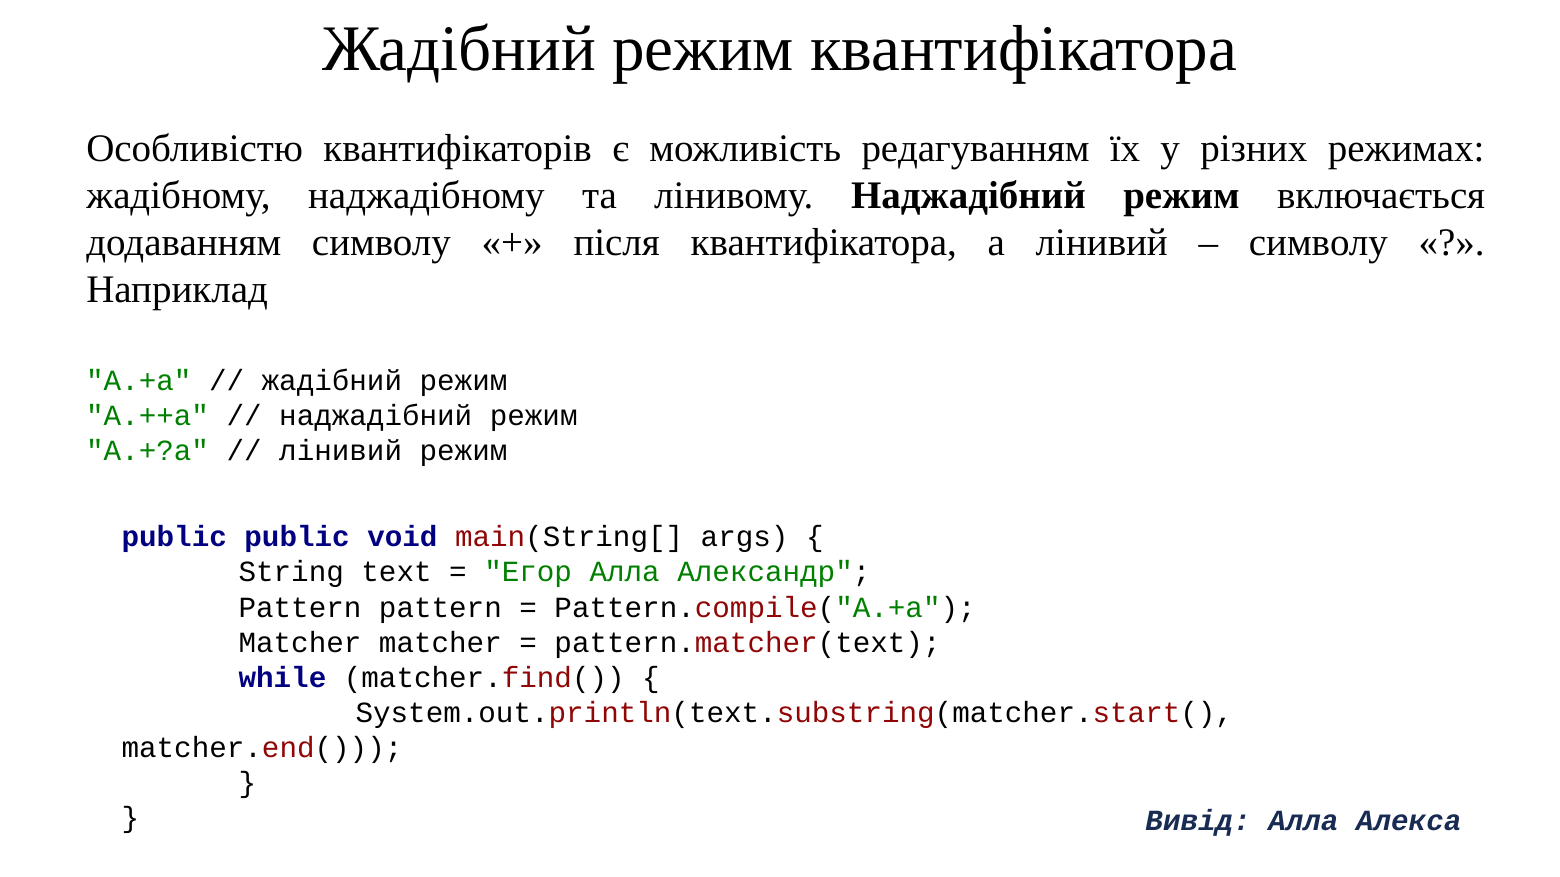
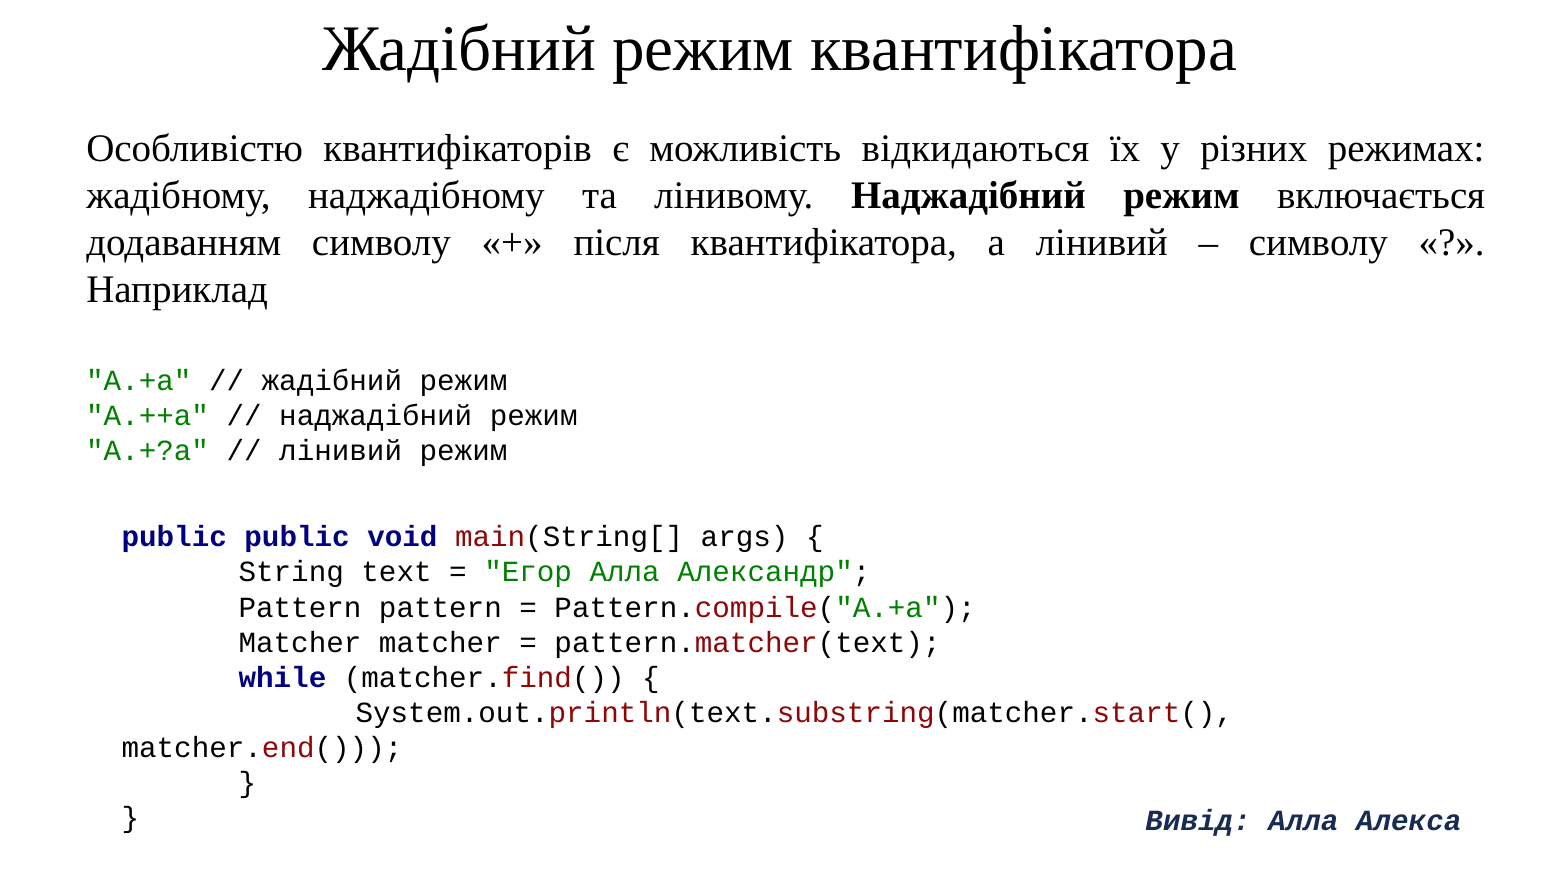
редагуванням: редагуванням -> відкидаються
